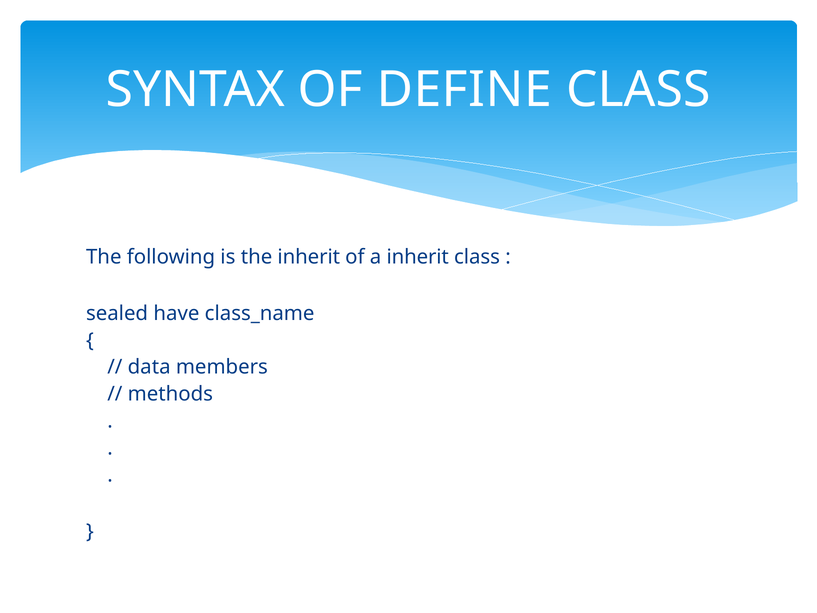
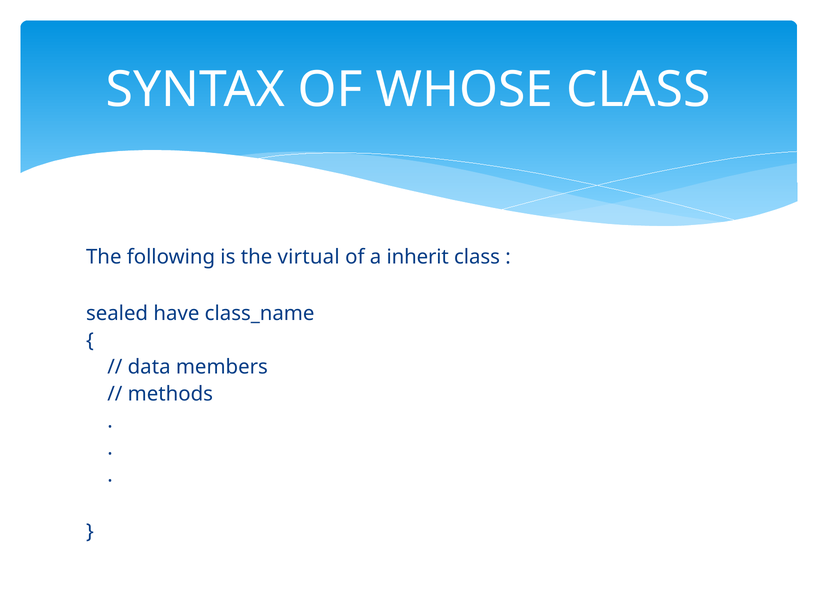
DEFINE: DEFINE -> WHOSE
the inherit: inherit -> virtual
